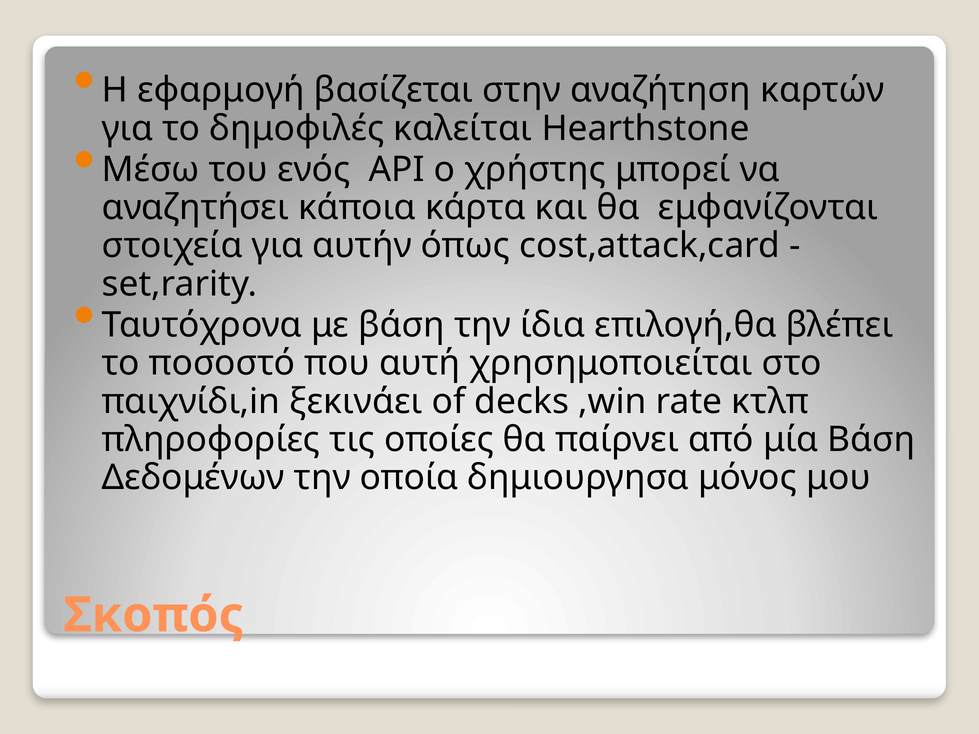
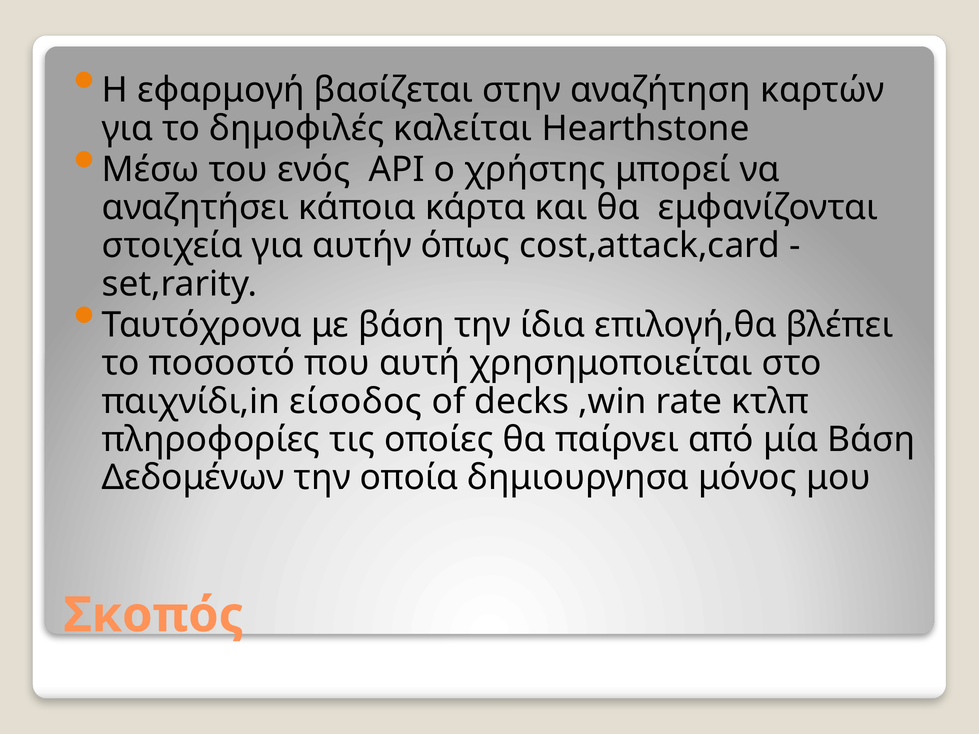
ξεκινάει: ξεκινάει -> είσοδος
